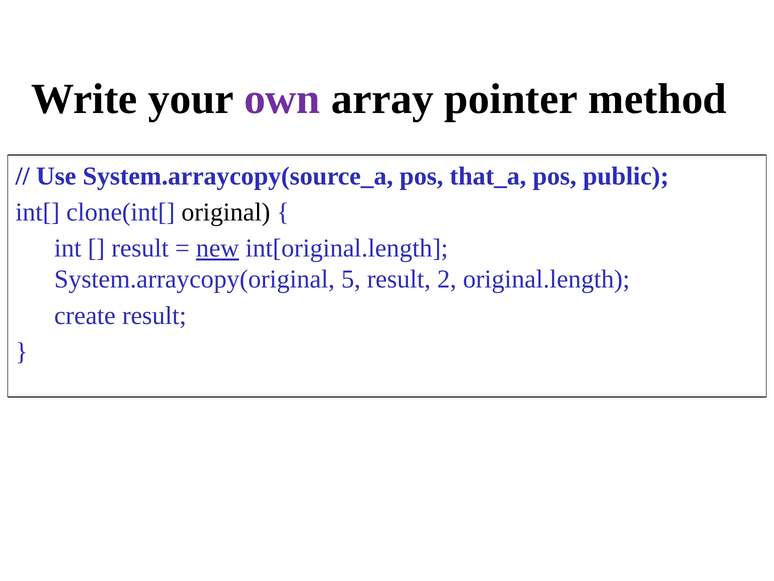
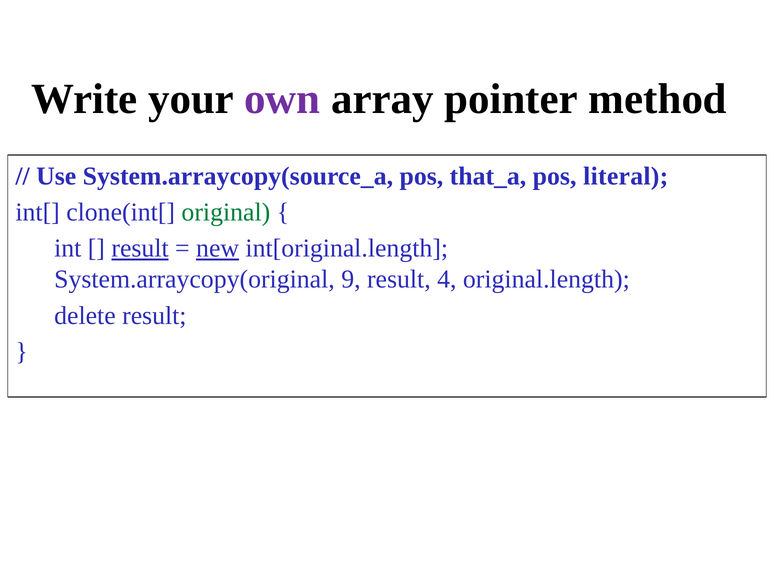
public: public -> literal
original colour: black -> green
result at (140, 248) underline: none -> present
5: 5 -> 9
2: 2 -> 4
create: create -> delete
